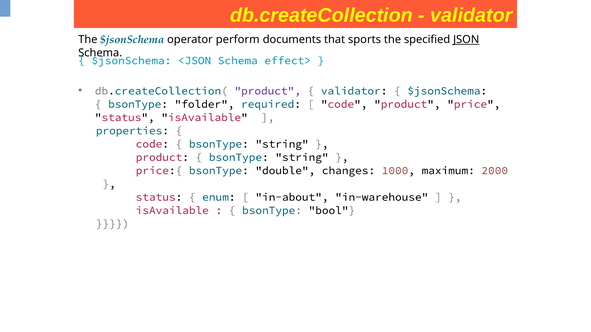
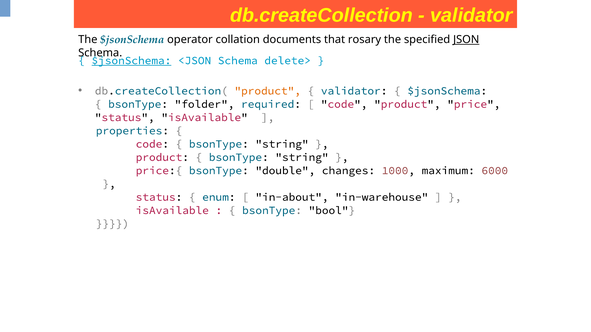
perform: perform -> collation
sports: sports -> rosary
$jsonSchema at (131, 61) underline: none -> present
effect>: effect> -> delete>
product at (268, 91) colour: purple -> orange
2000: 2000 -> 6000
